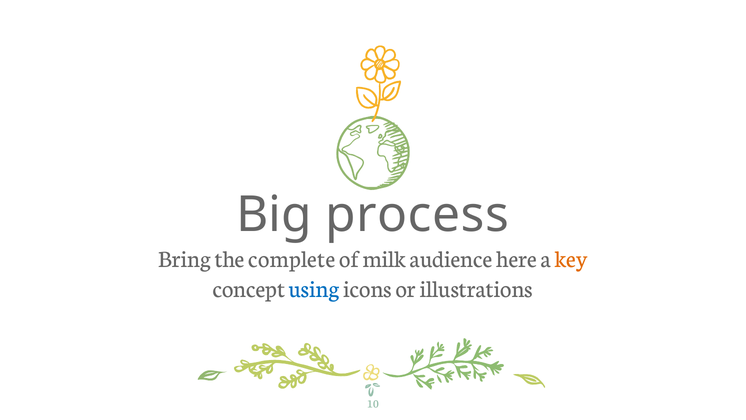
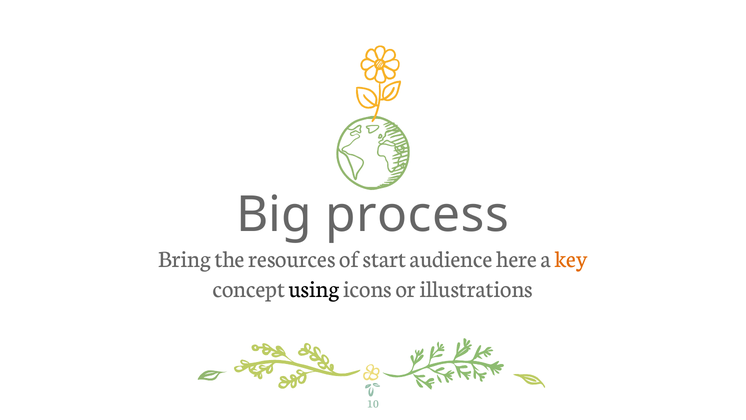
complete: complete -> resources
milk: milk -> start
using colour: blue -> black
